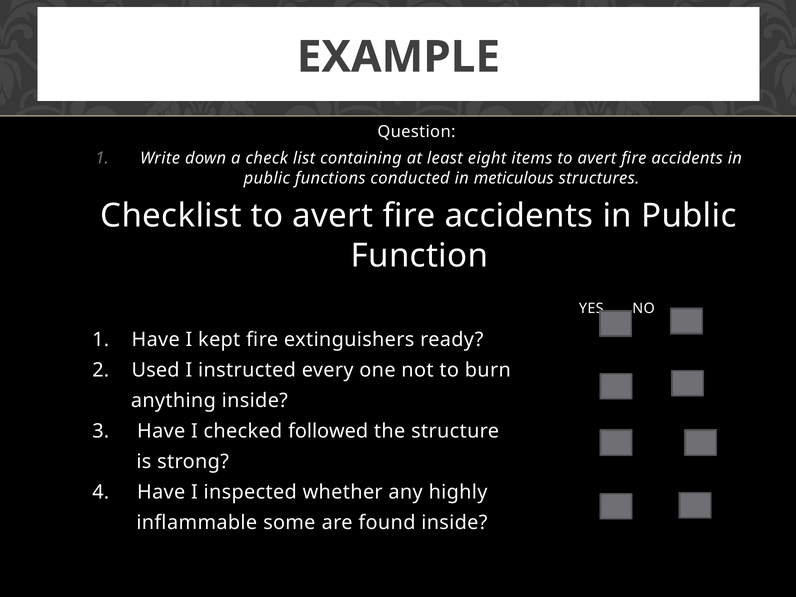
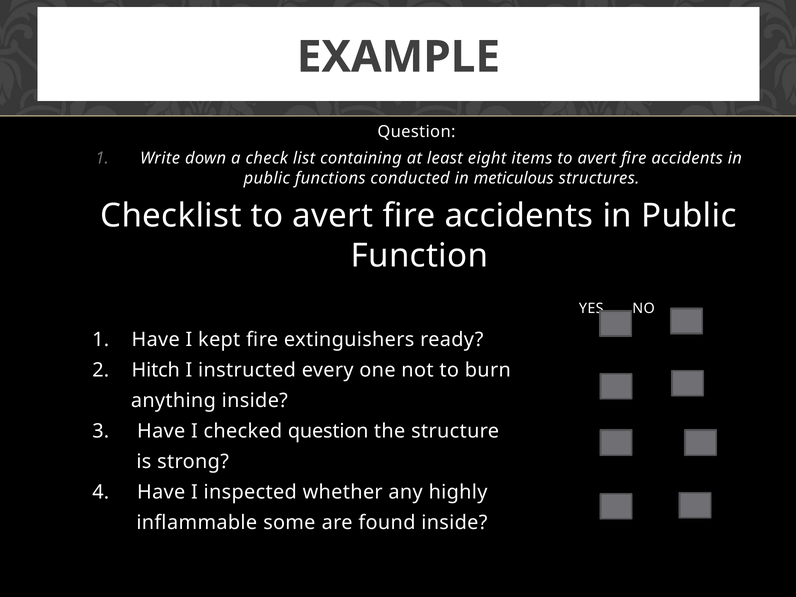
Used: Used -> Hitch
checked followed: followed -> question
